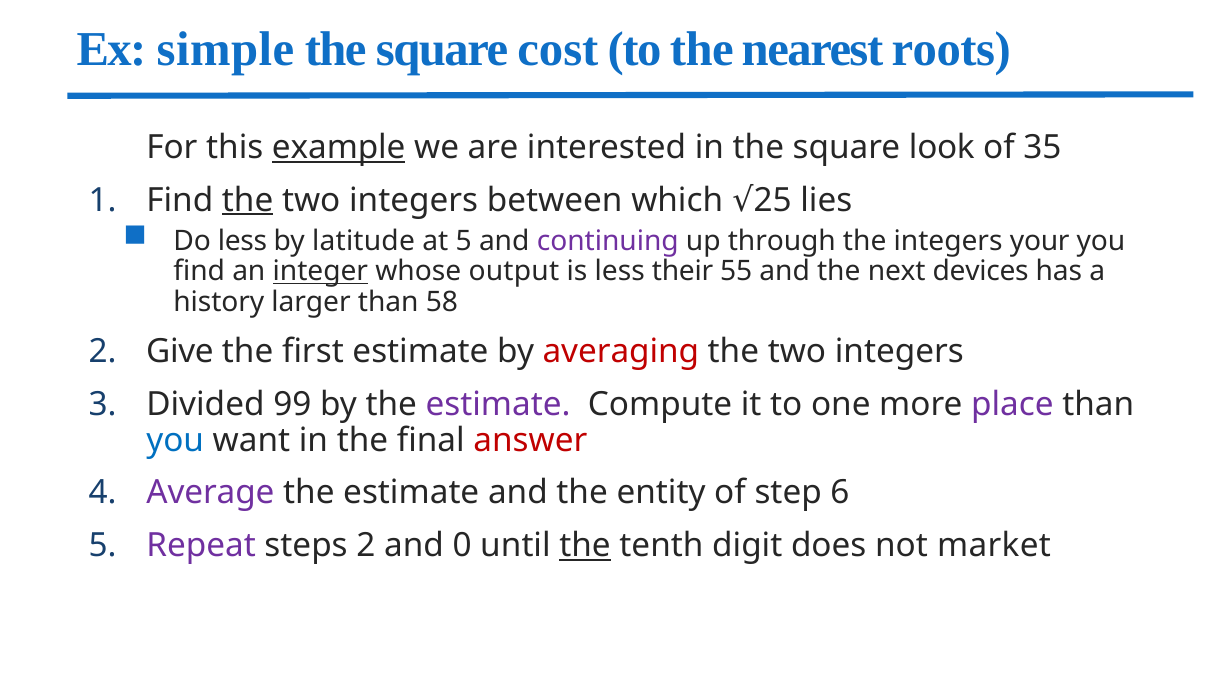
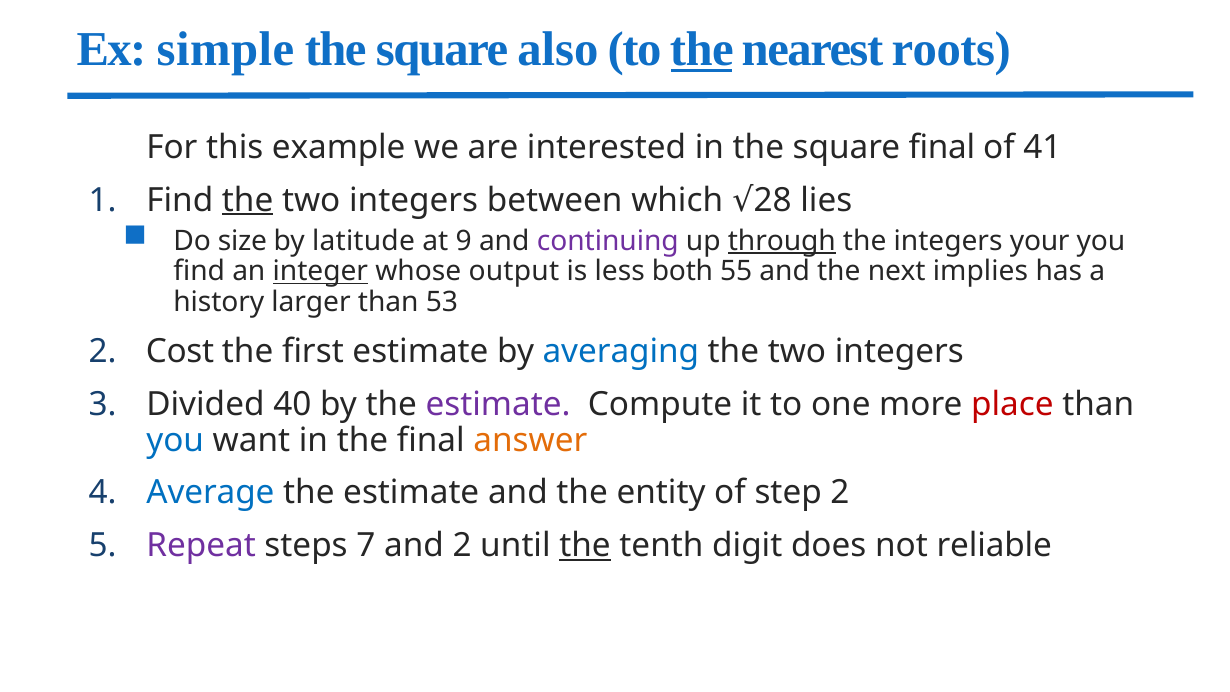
cost: cost -> also
the at (702, 50) underline: none -> present
example underline: present -> none
square look: look -> final
35: 35 -> 41
25: 25 -> 28
Do less: less -> size
at 5: 5 -> 9
through underline: none -> present
their: their -> both
devices: devices -> implies
58: 58 -> 53
Give: Give -> Cost
averaging colour: red -> blue
99: 99 -> 40
place colour: purple -> red
answer colour: red -> orange
Average colour: purple -> blue
step 6: 6 -> 2
steps 2: 2 -> 7
and 0: 0 -> 2
market: market -> reliable
